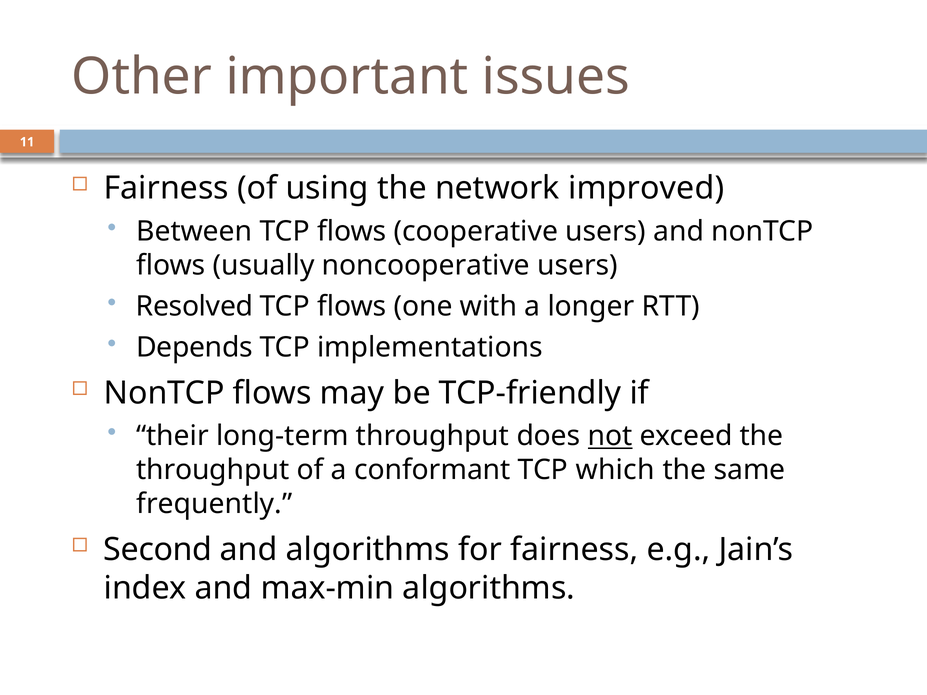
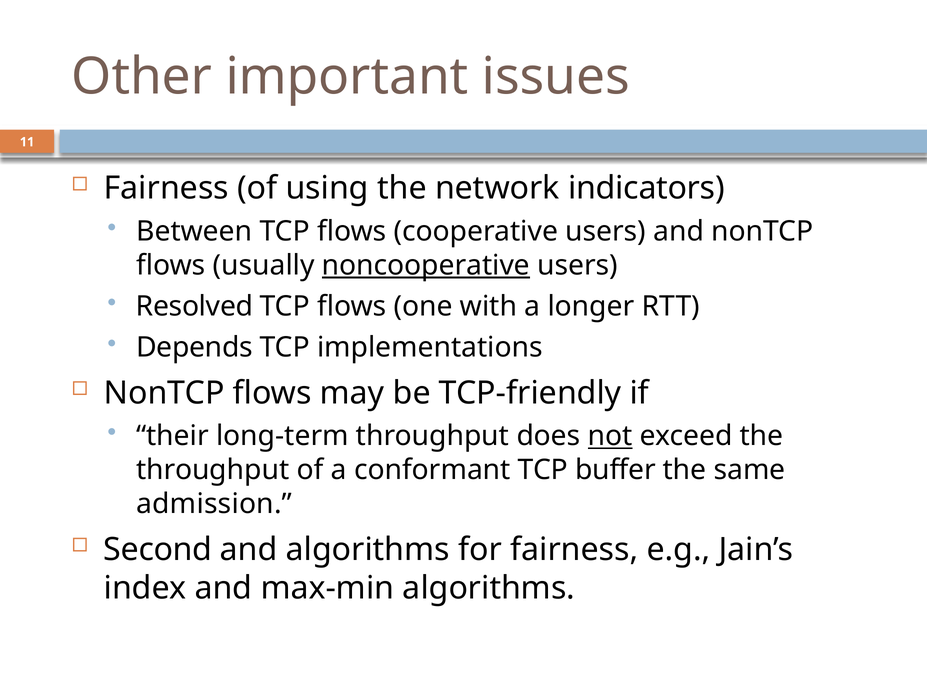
improved: improved -> indicators
noncooperative underline: none -> present
which: which -> buffer
frequently: frequently -> admission
